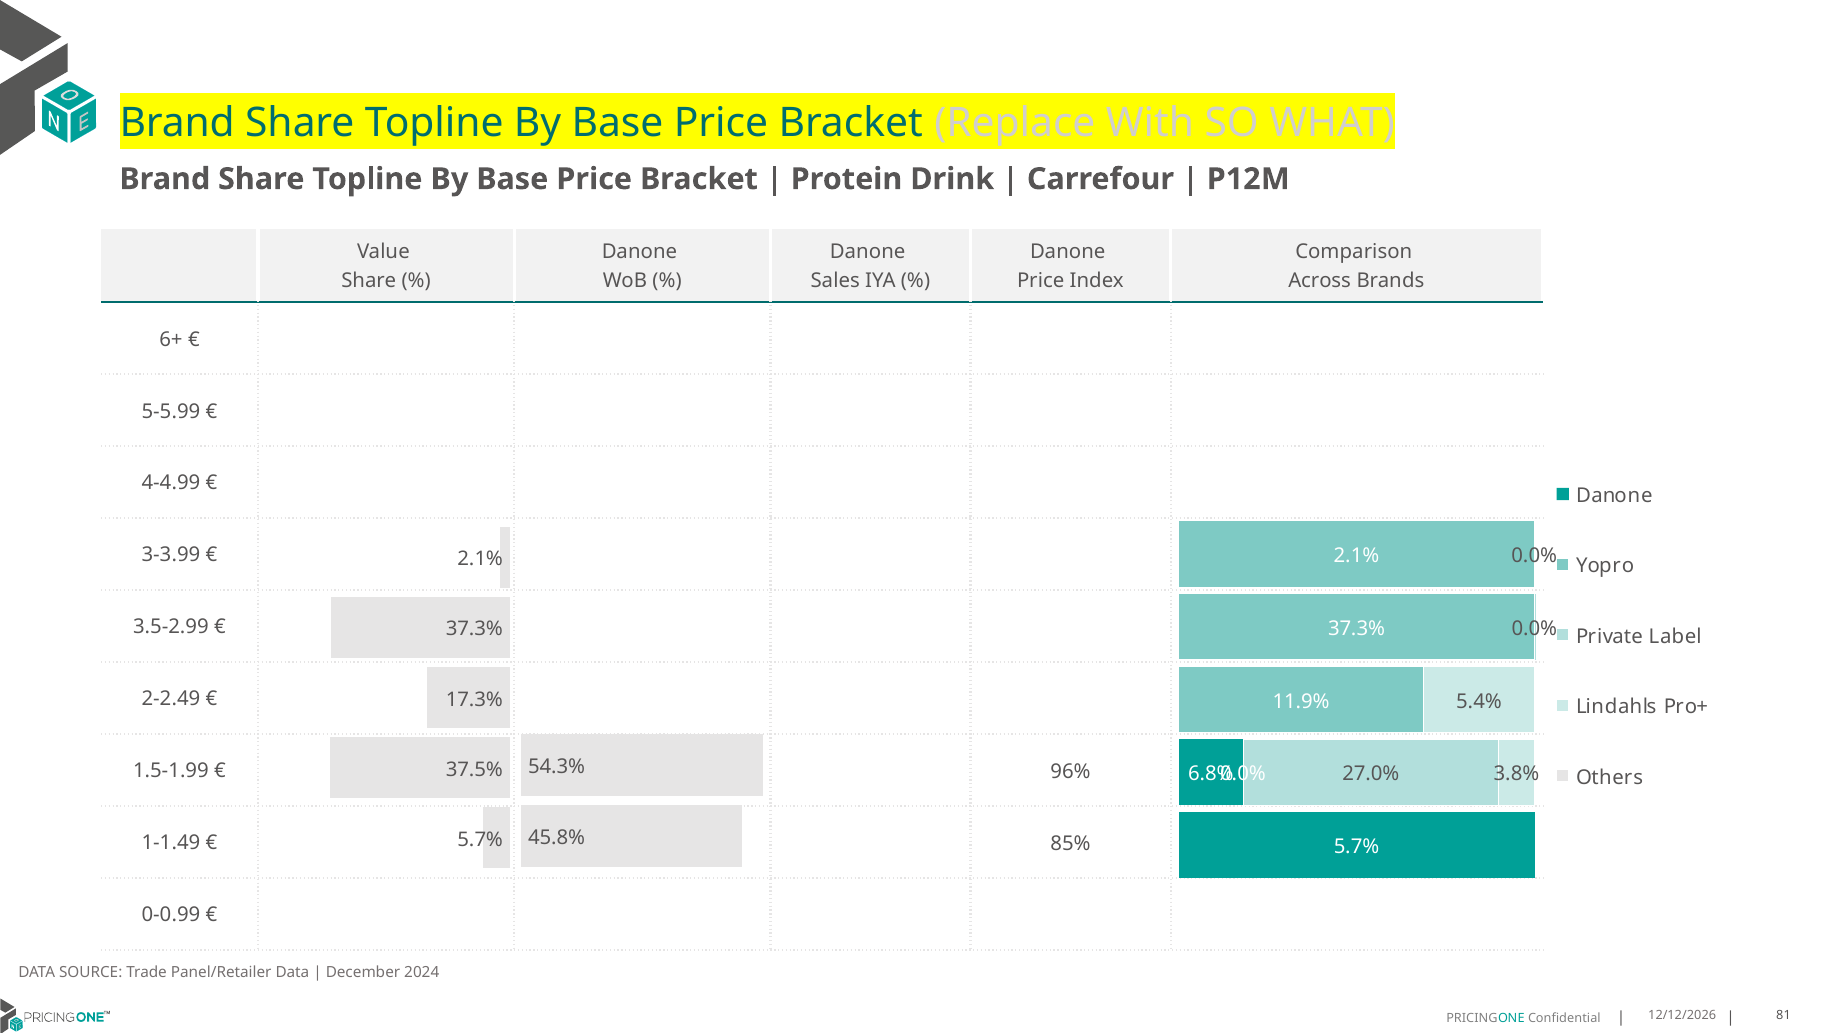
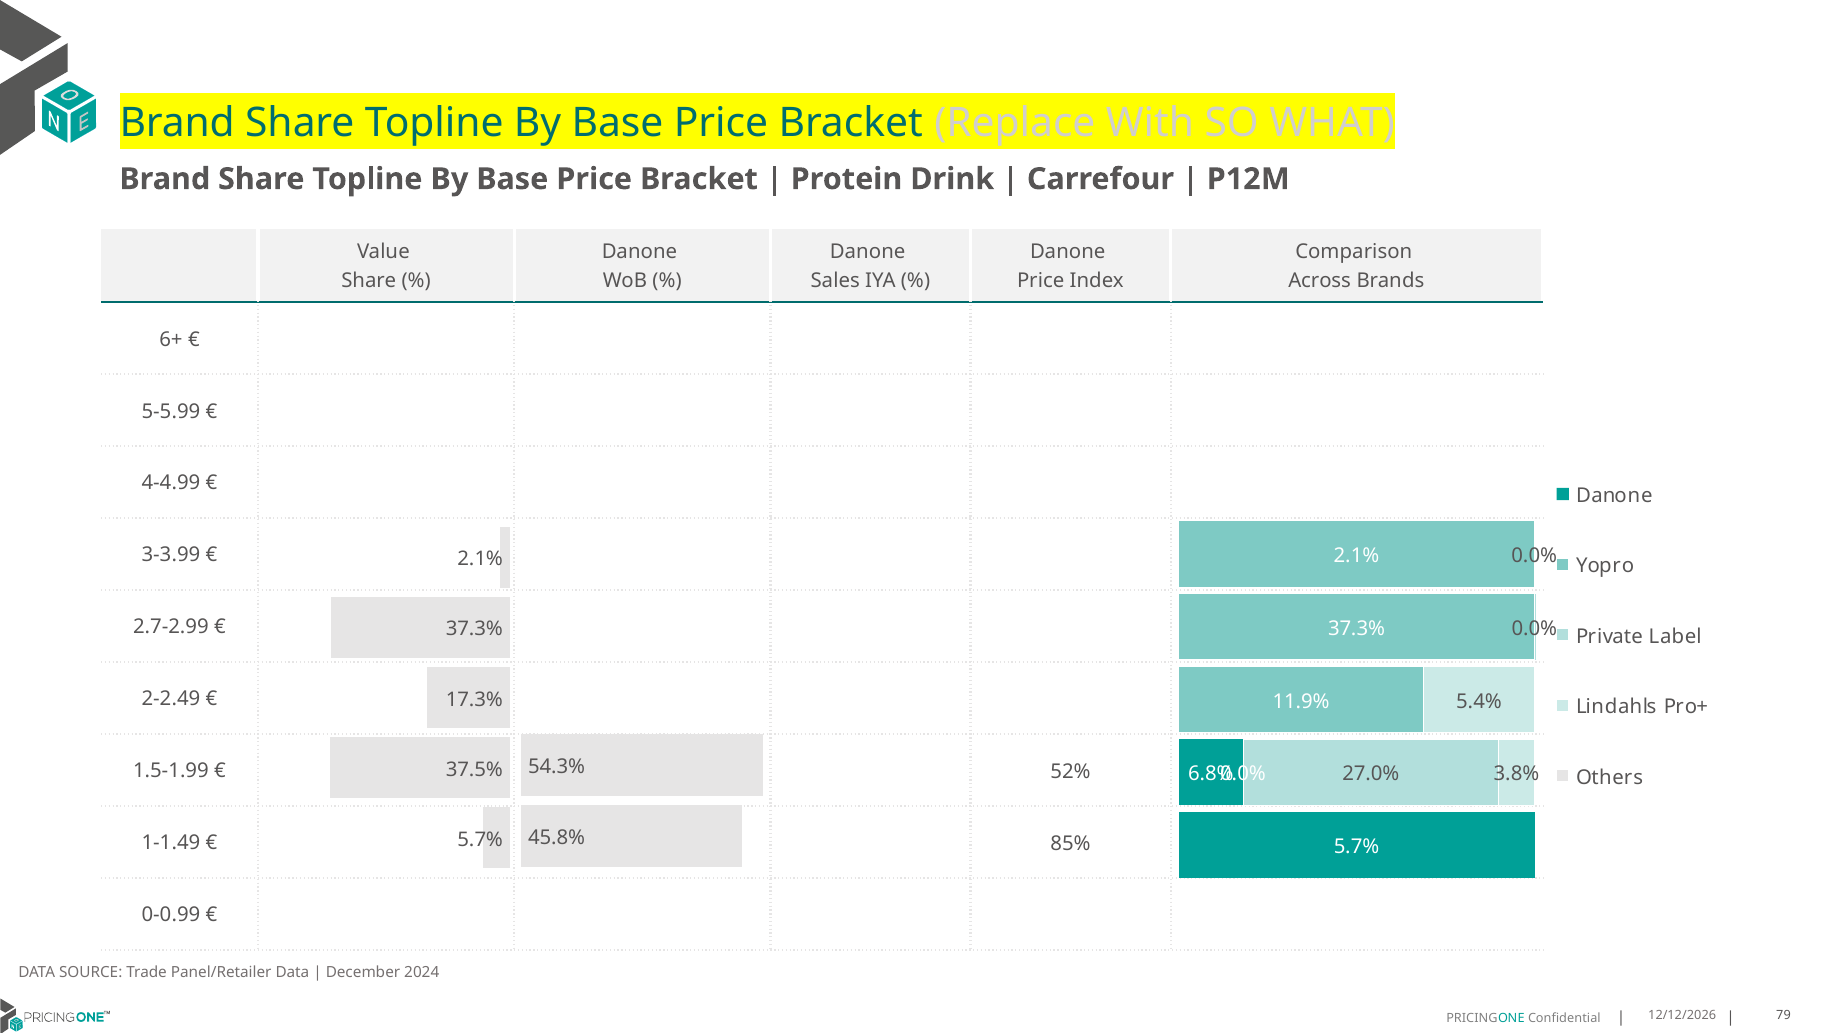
3.5-2.99: 3.5-2.99 -> 2.7-2.99
96%: 96% -> 52%
81: 81 -> 79
